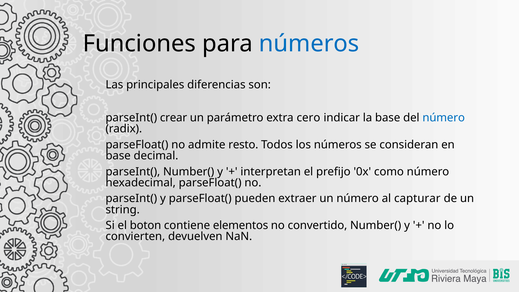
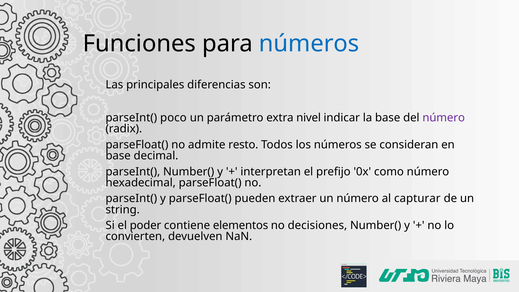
crear: crear -> poco
cero: cero -> nivel
número at (444, 118) colour: blue -> purple
boton: boton -> poder
convertido: convertido -> decisiones
